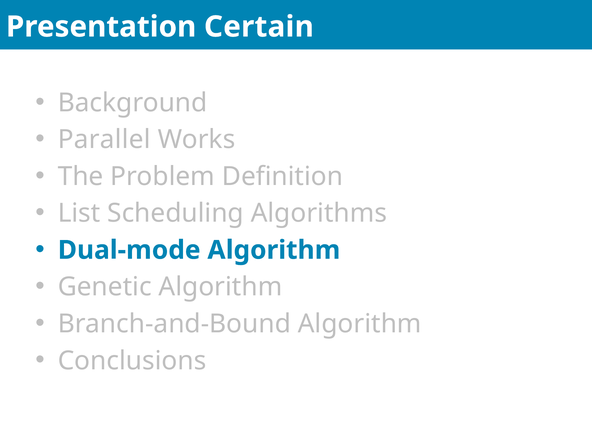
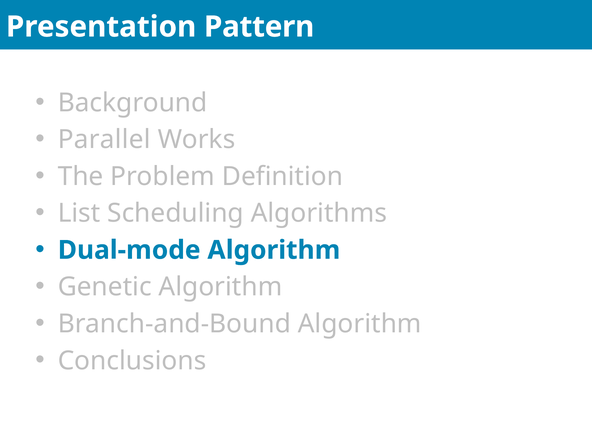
Certain: Certain -> Pattern
